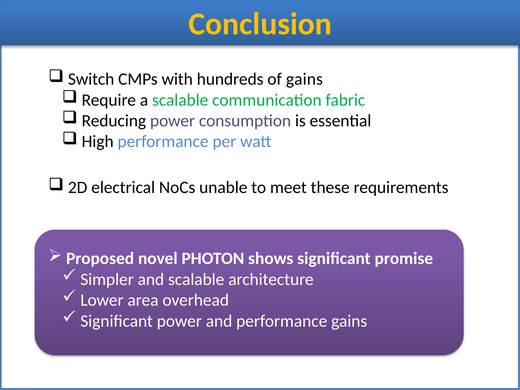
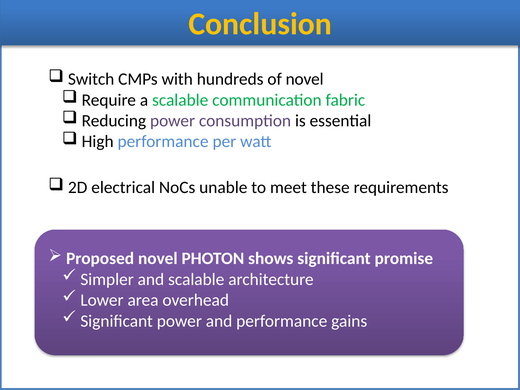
of gains: gains -> novel
